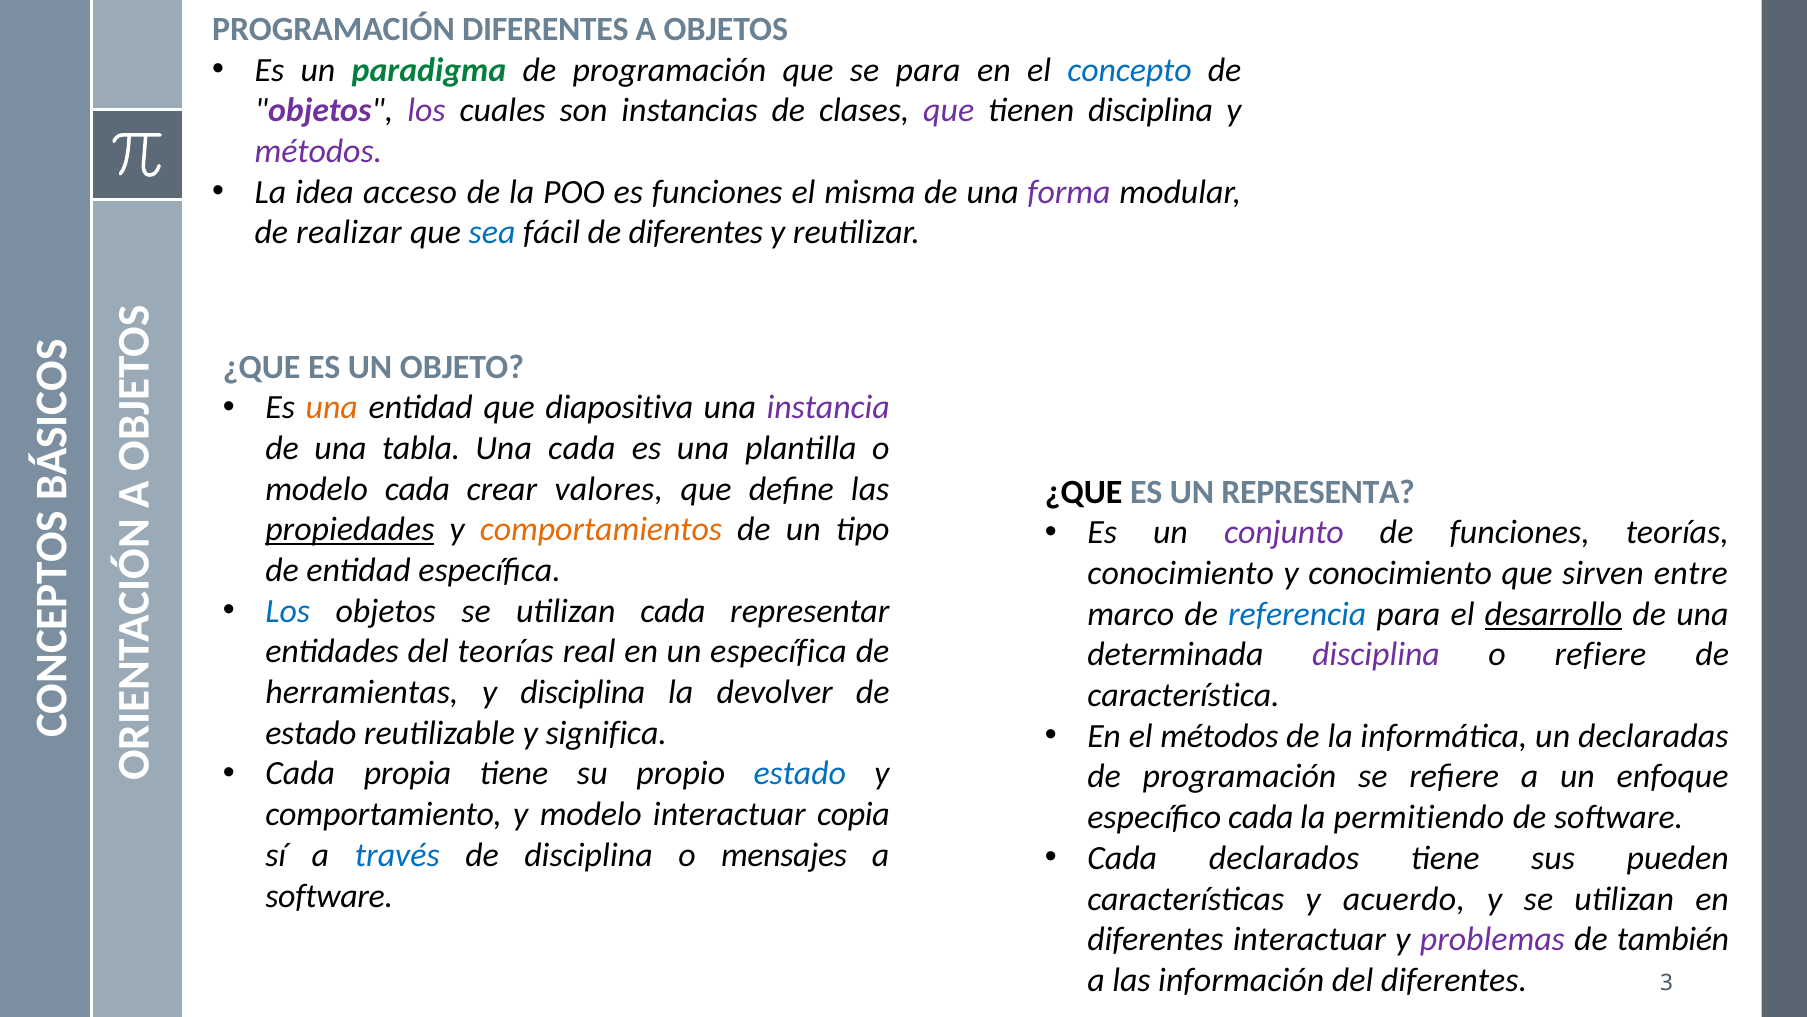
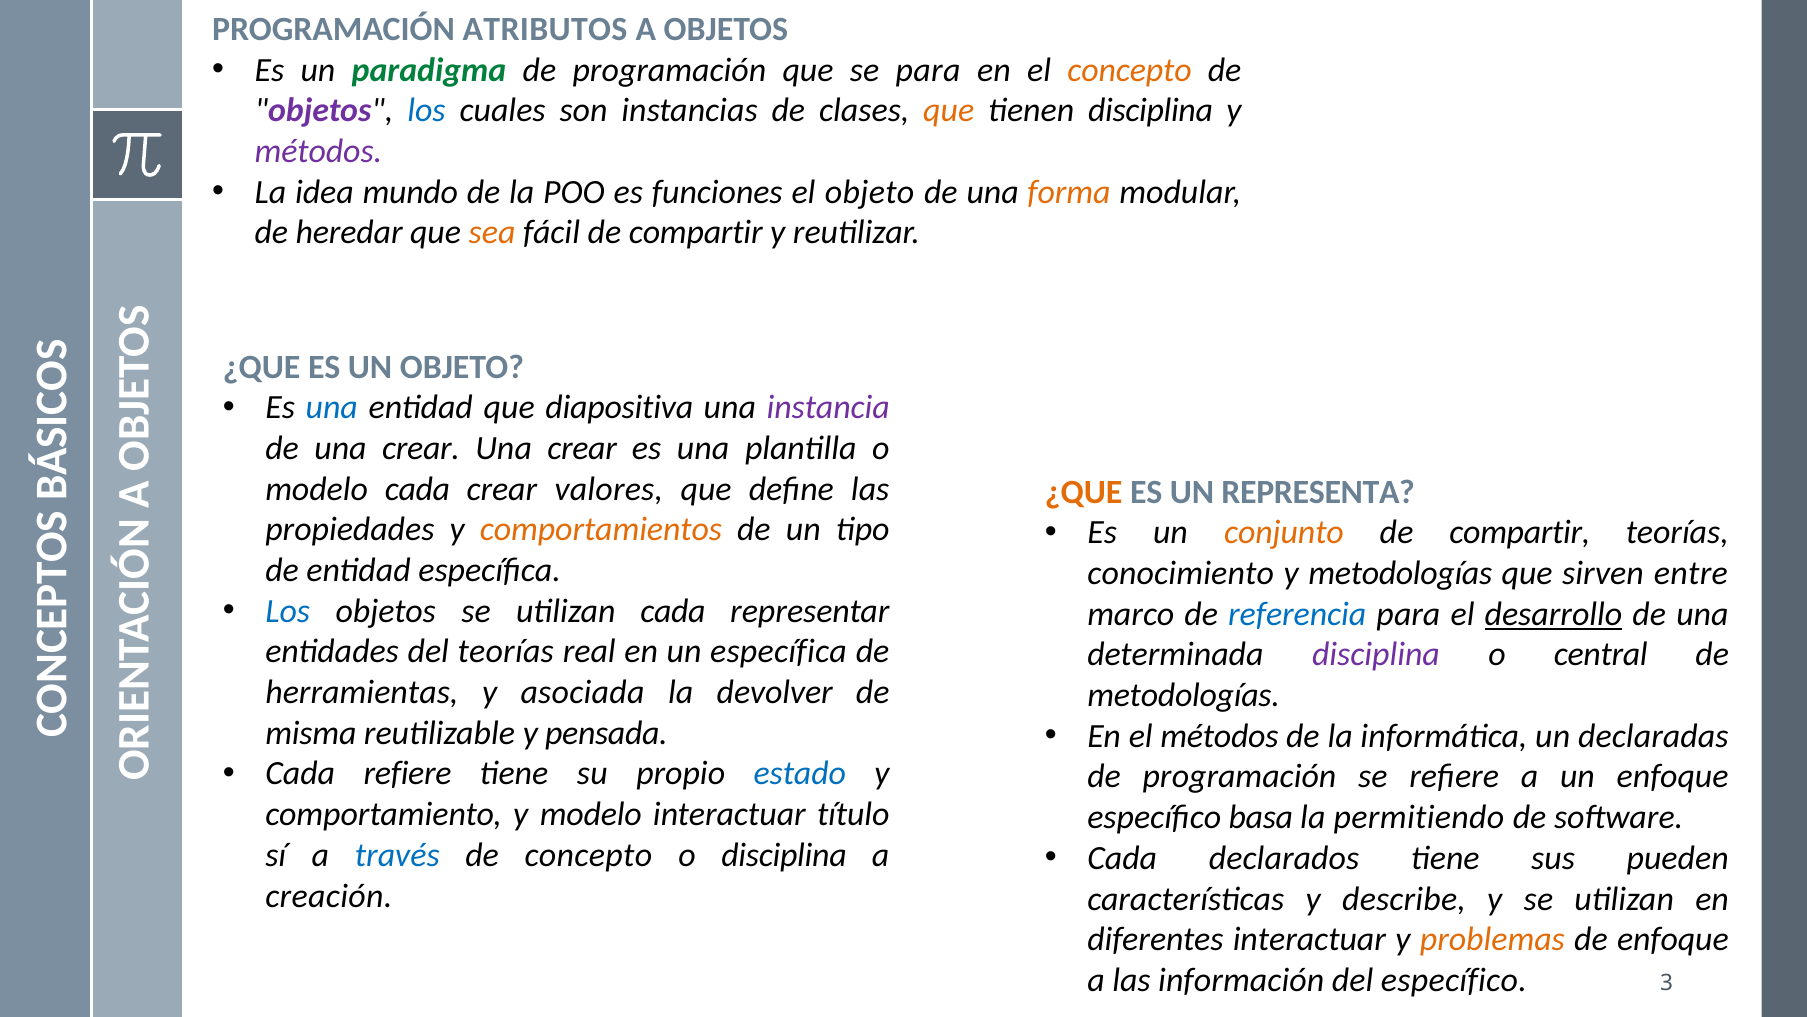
PROGRAMACIÓN DIFERENTES: DIFERENTES -> ATRIBUTOS
concepto at (1129, 70) colour: blue -> orange
los at (426, 111) colour: purple -> blue
que at (949, 111) colour: purple -> orange
acceso: acceso -> mundo
el misma: misma -> objeto
forma colour: purple -> orange
realizar: realizar -> heredar
sea colour: blue -> orange
fácil de diferentes: diferentes -> compartir
una at (332, 408) colour: orange -> blue
de una tabla: tabla -> crear
cada at (582, 448): cada -> crear
¿QUE at (1084, 492) colour: black -> orange
conjunto colour: purple -> orange
funciones at (1520, 533): funciones -> compartir
propiedades underline: present -> none
y conocimiento: conocimiento -> metodologías
o refiere: refiere -> central
y disciplina: disciplina -> asociada
característica at (1184, 695): característica -> metodologías
estado at (311, 733): estado -> misma
significa: significa -> pensada
Cada propia: propia -> refiere
copia: copia -> título
específico cada: cada -> basa
de disciplina: disciplina -> concepto
o mensajes: mensajes -> disciplina
software at (329, 896): software -> creación
acuerdo: acuerdo -> describe
problemas colour: purple -> orange
de también: también -> enfoque
del diferentes: diferentes -> específico
